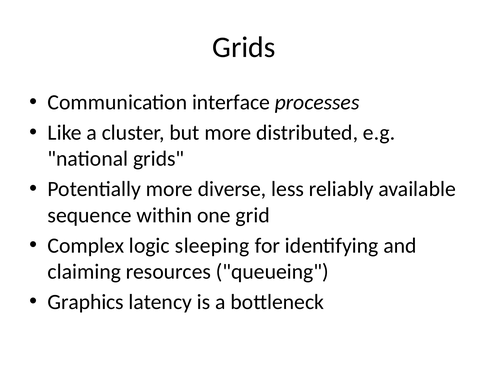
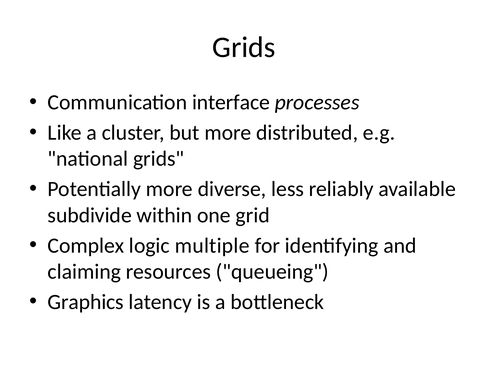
sequence: sequence -> subdivide
sleeping: sleeping -> multiple
